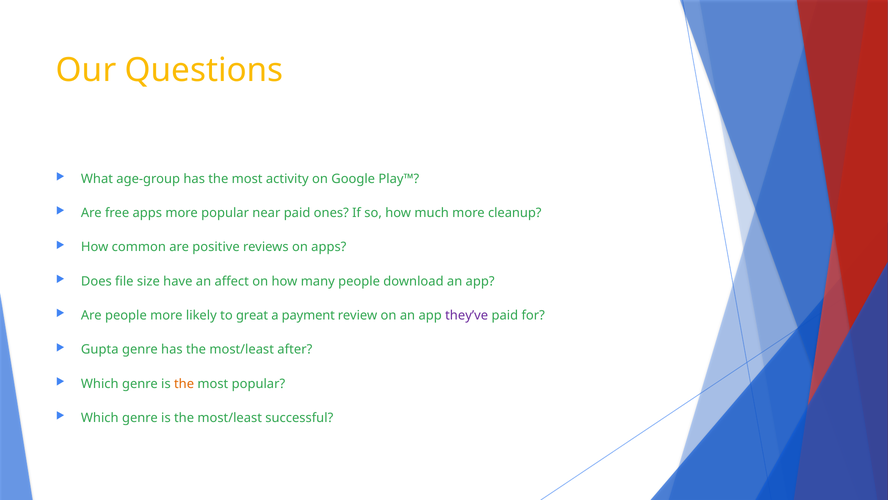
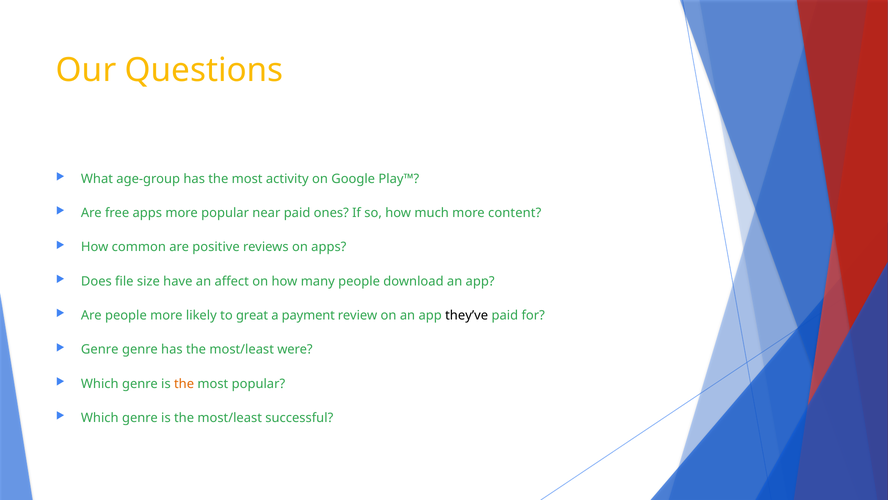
cleanup: cleanup -> content
they’ve colour: purple -> black
Gupta at (100, 349): Gupta -> Genre
after: after -> were
